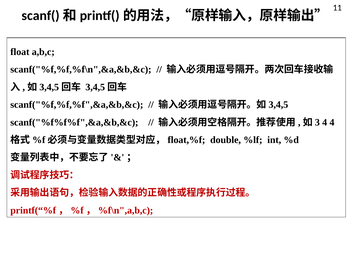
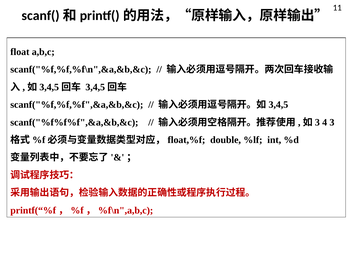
4 4: 4 -> 3
